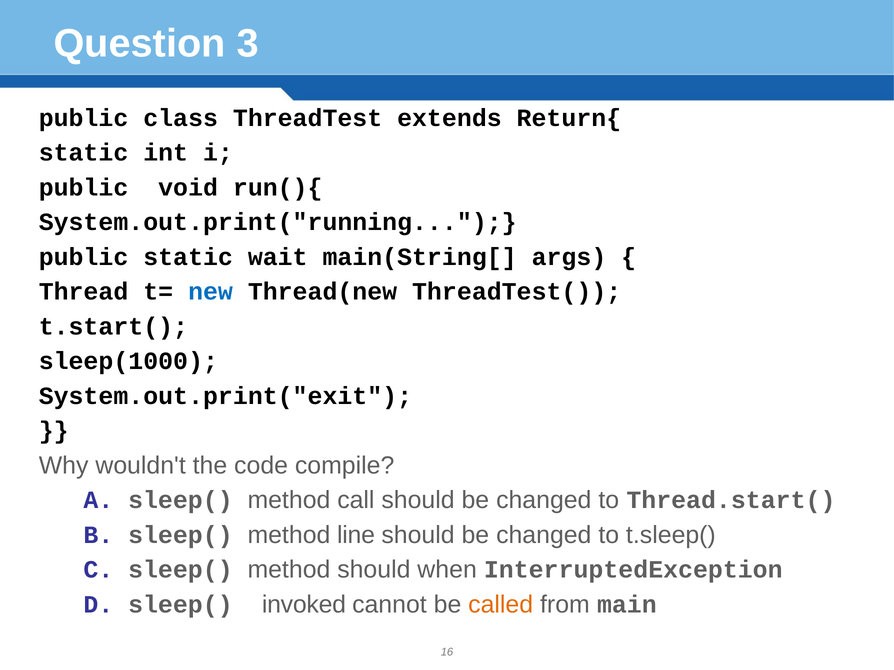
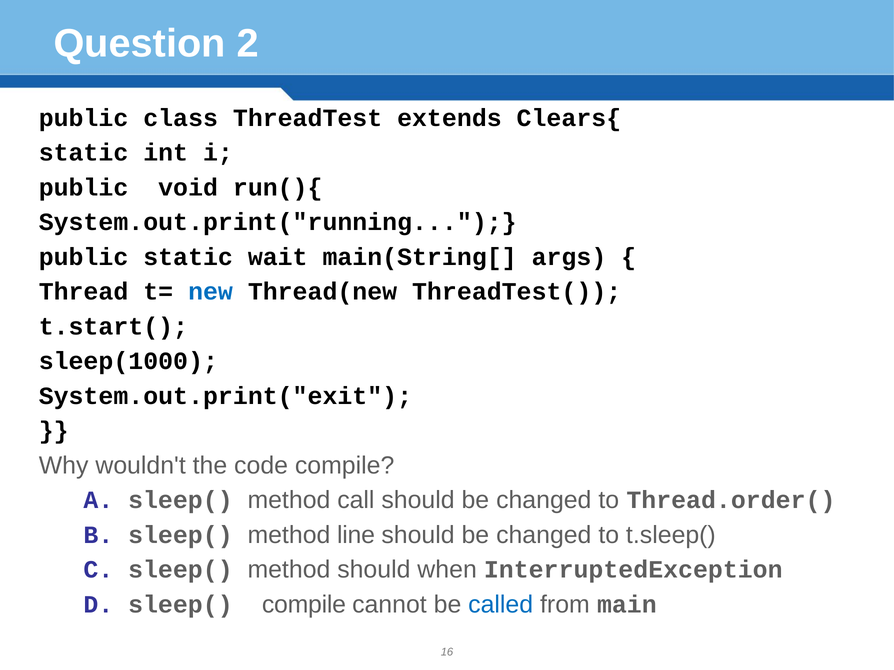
3: 3 -> 2
Return{: Return{ -> Clears{
Thread.start(: Thread.start( -> Thread.order(
sleep( invoked: invoked -> compile
called colour: orange -> blue
